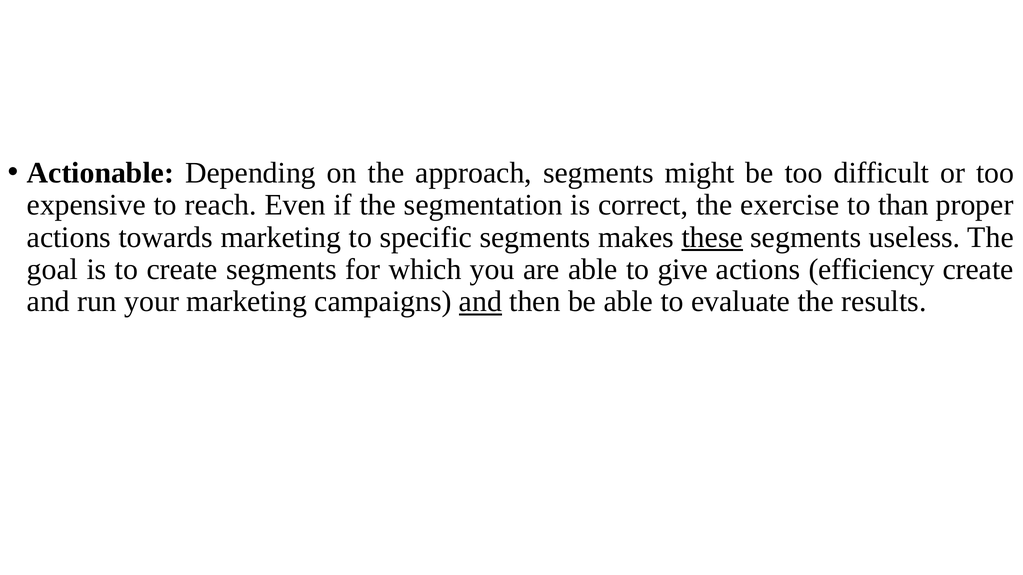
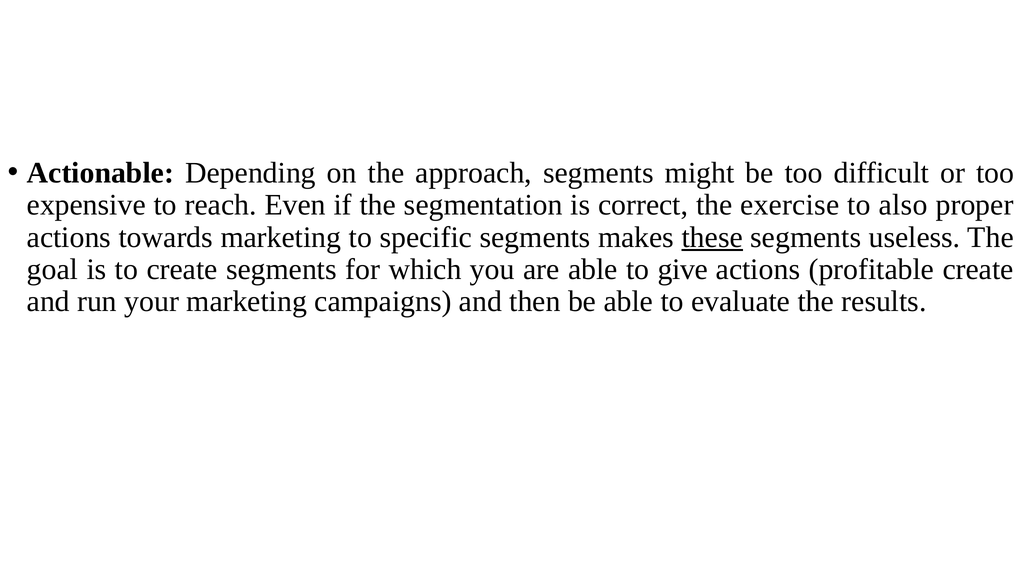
than: than -> also
efficiency: efficiency -> profitable
and at (480, 302) underline: present -> none
